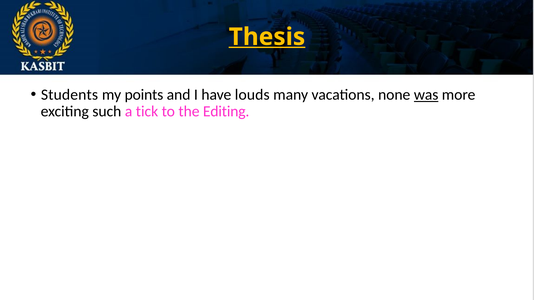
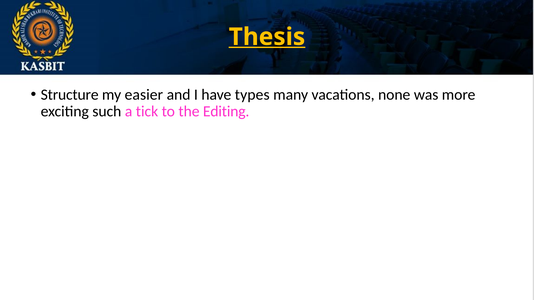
Students: Students -> Structure
points: points -> easier
louds: louds -> types
was underline: present -> none
